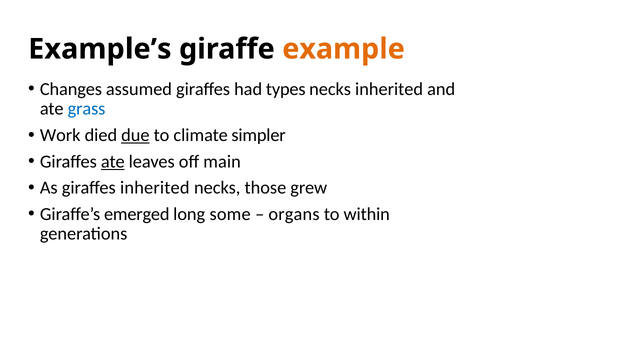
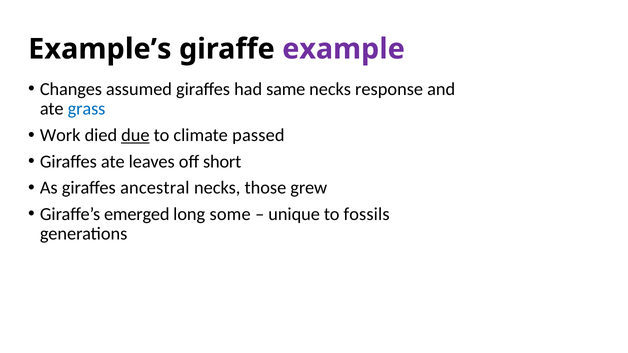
example colour: orange -> purple
types: types -> same
necks inherited: inherited -> response
simpler: simpler -> passed
ate at (113, 162) underline: present -> none
main: main -> short
giraffes inherited: inherited -> ancestral
organs: organs -> unique
within: within -> fossils
